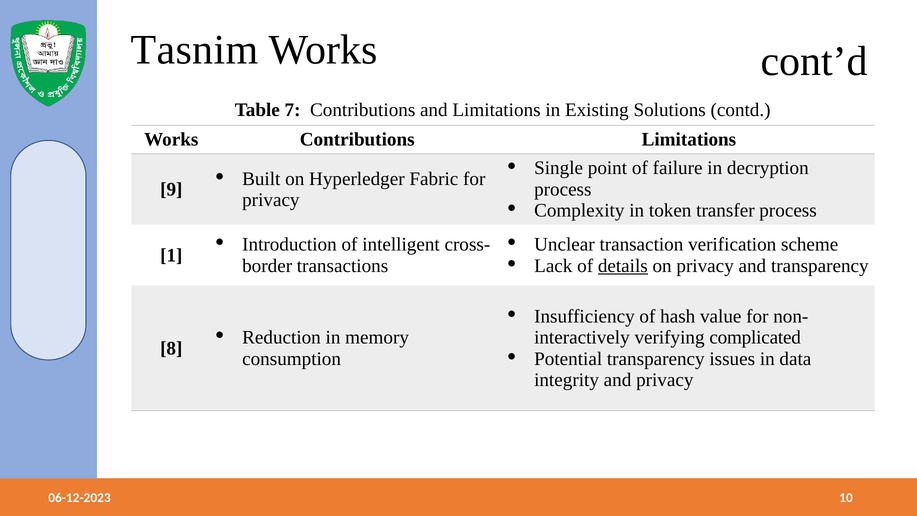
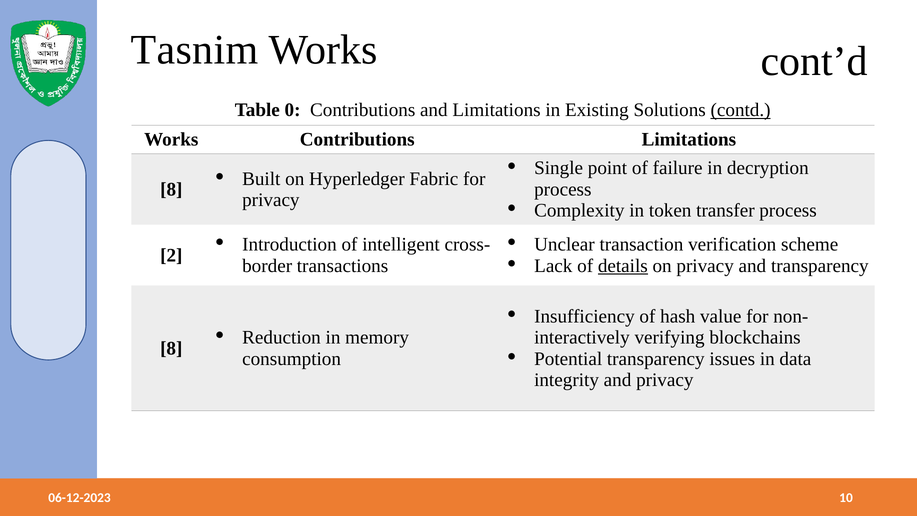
7: 7 -> 0
contd underline: none -> present
9 at (171, 189): 9 -> 8
1: 1 -> 2
complicated: complicated -> blockchains
